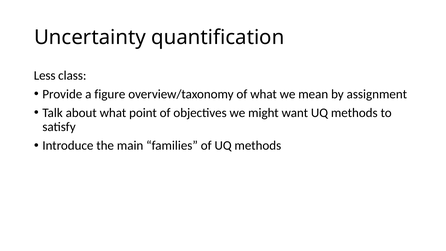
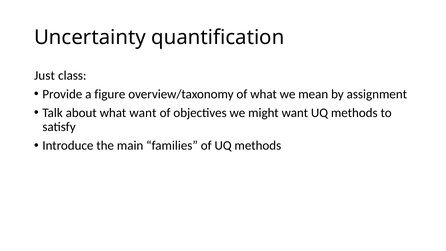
Less: Less -> Just
what point: point -> want
